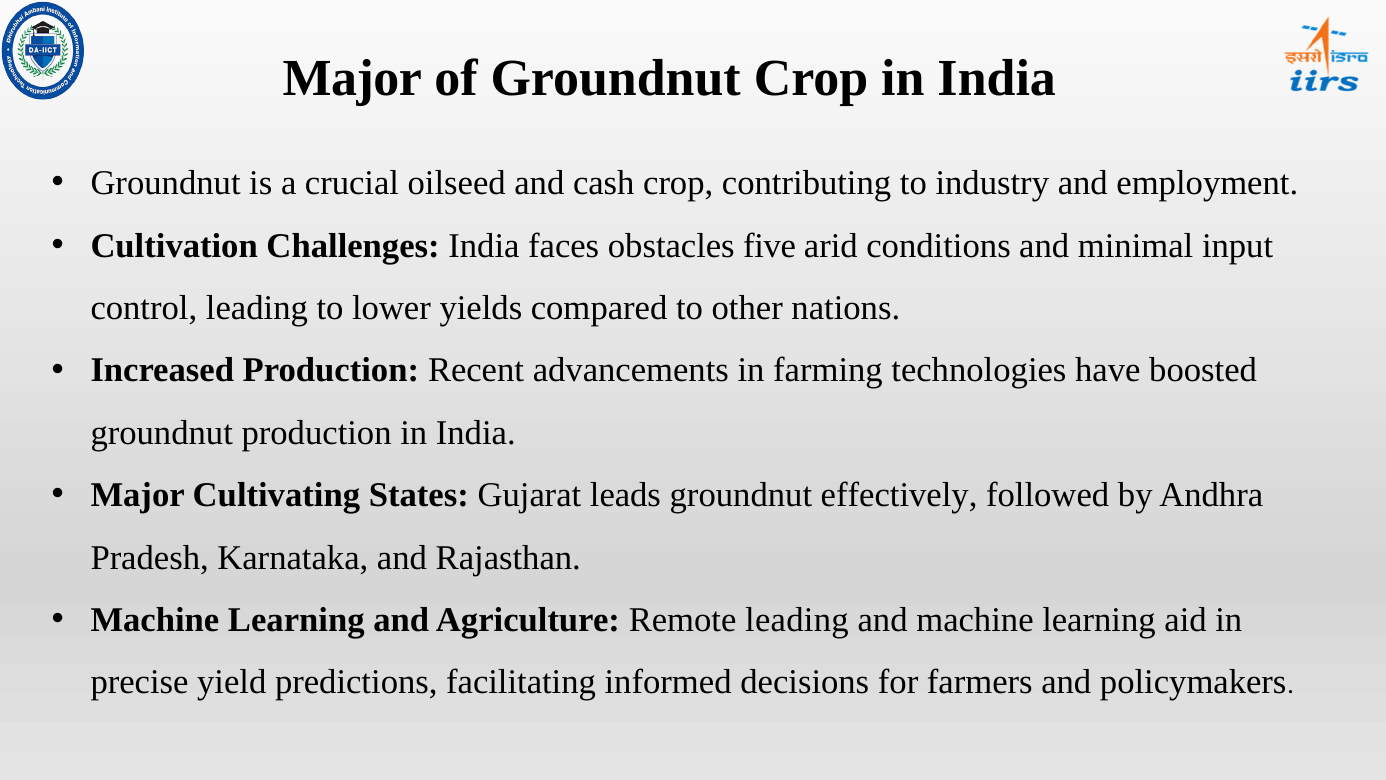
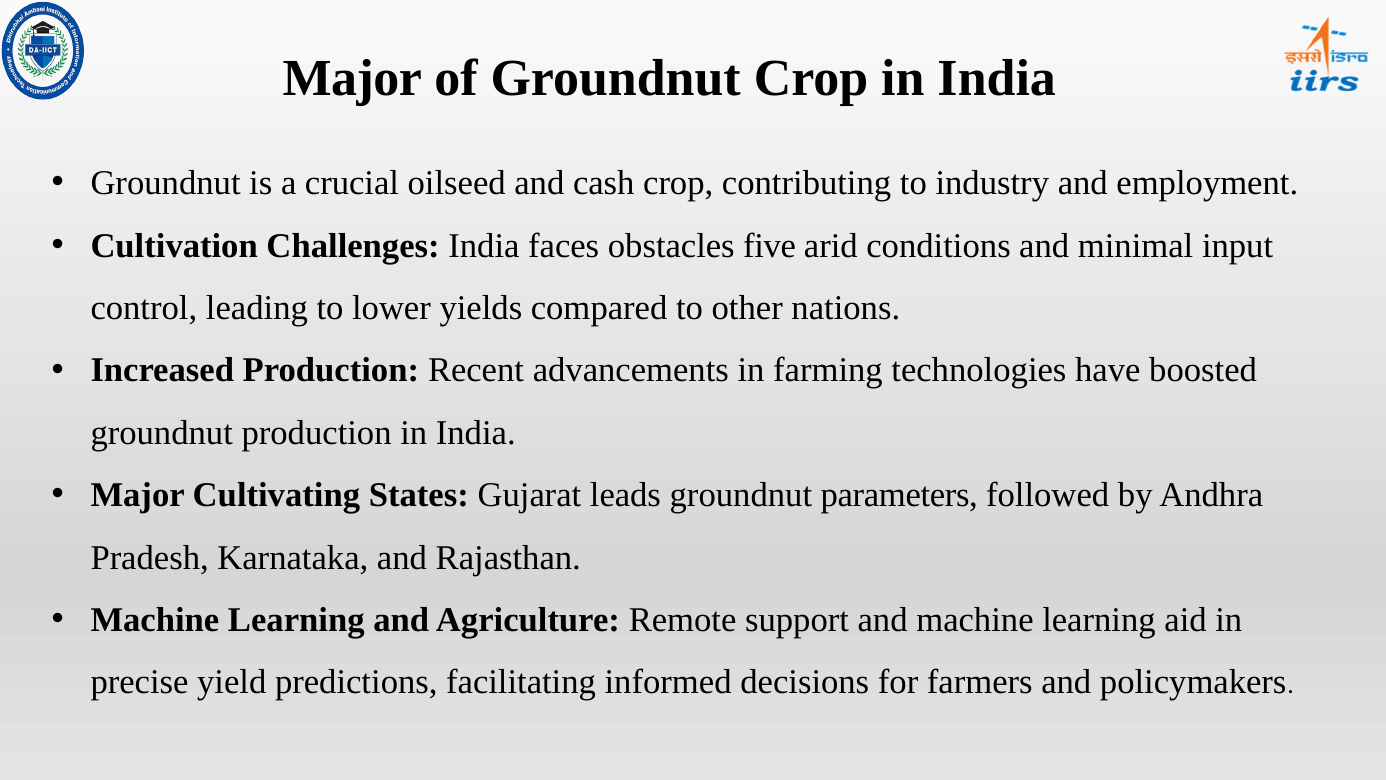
effectively: effectively -> parameters
Remote leading: leading -> support
